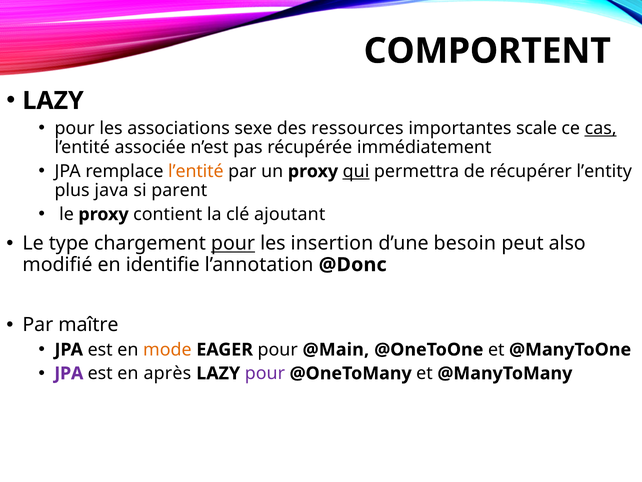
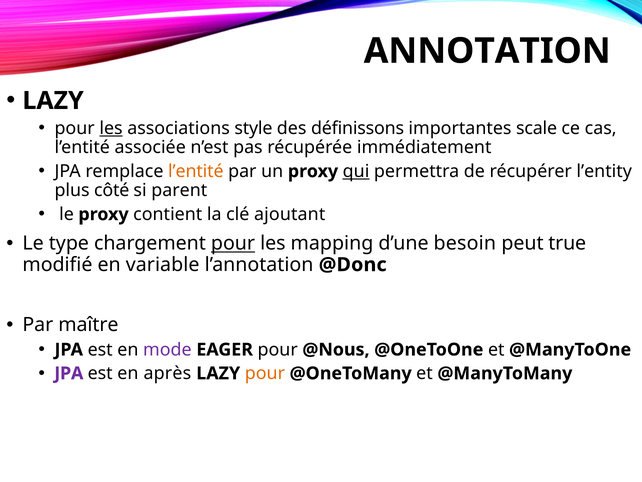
COMPORTENT: COMPORTENT -> ANNOTATION
les at (111, 128) underline: none -> present
sexe: sexe -> style
ressources: ressources -> définissons
cas underline: present -> none
java: java -> côté
insertion: insertion -> mapping
also: also -> true
identifie: identifie -> variable
mode colour: orange -> purple
@Main: @Main -> @Nous
pour at (265, 373) colour: purple -> orange
